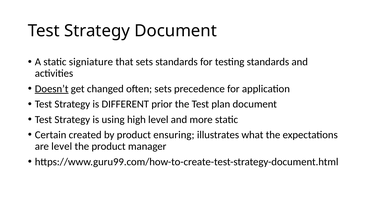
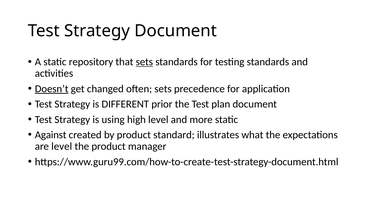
signiature: signiature -> repository
sets at (144, 62) underline: none -> present
Certain: Certain -> Against
ensuring: ensuring -> standard
